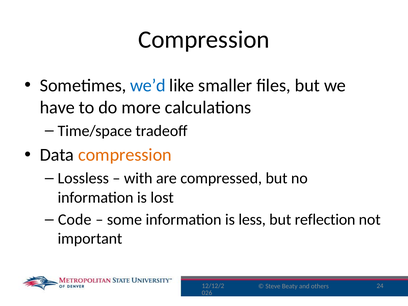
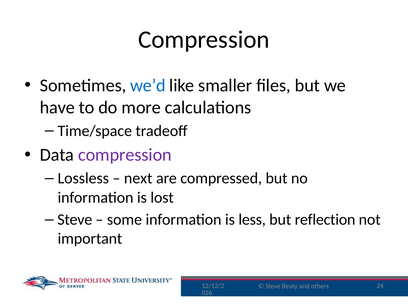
compression at (125, 155) colour: orange -> purple
with: with -> next
Code at (75, 220): Code -> Steve
